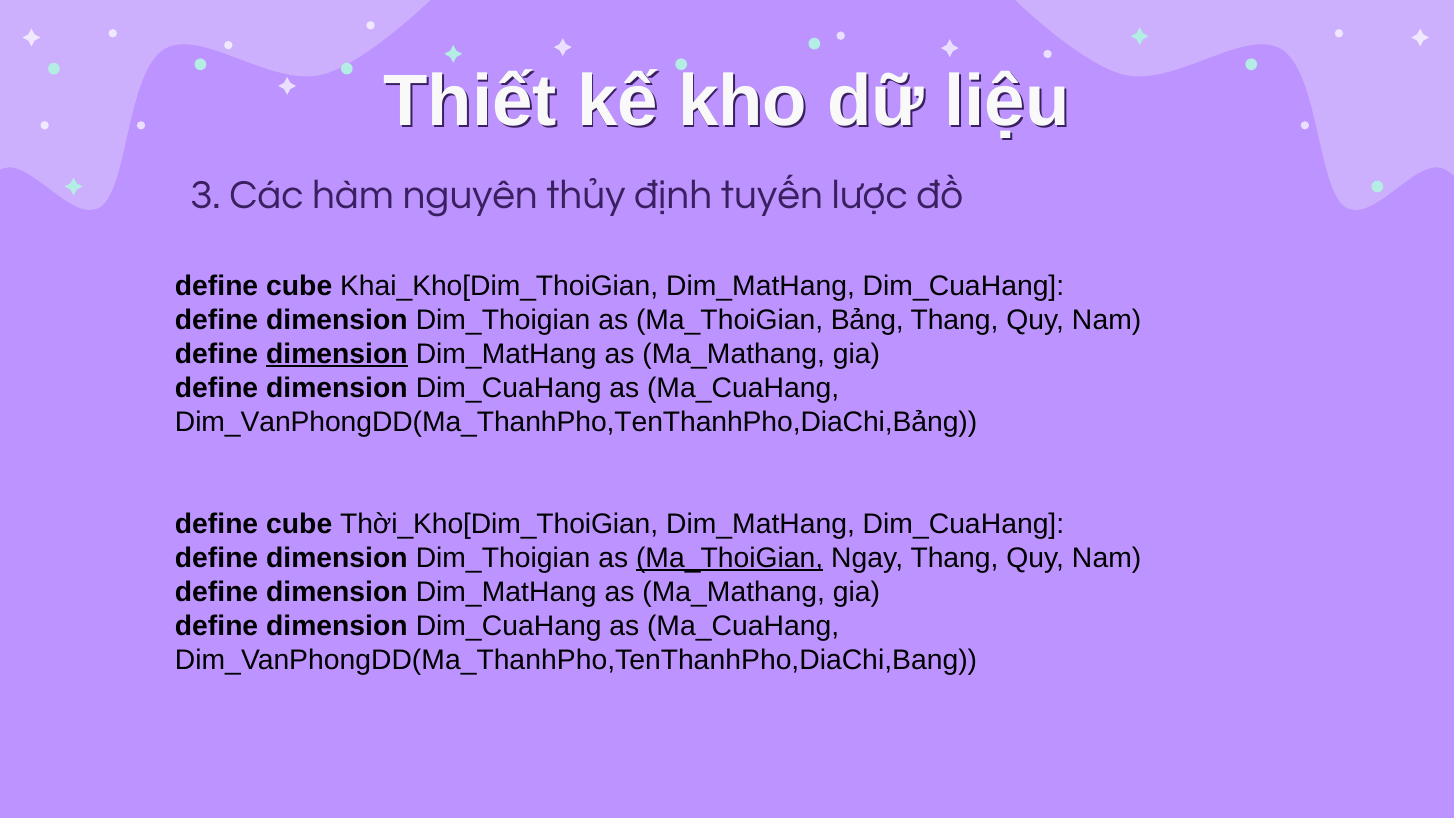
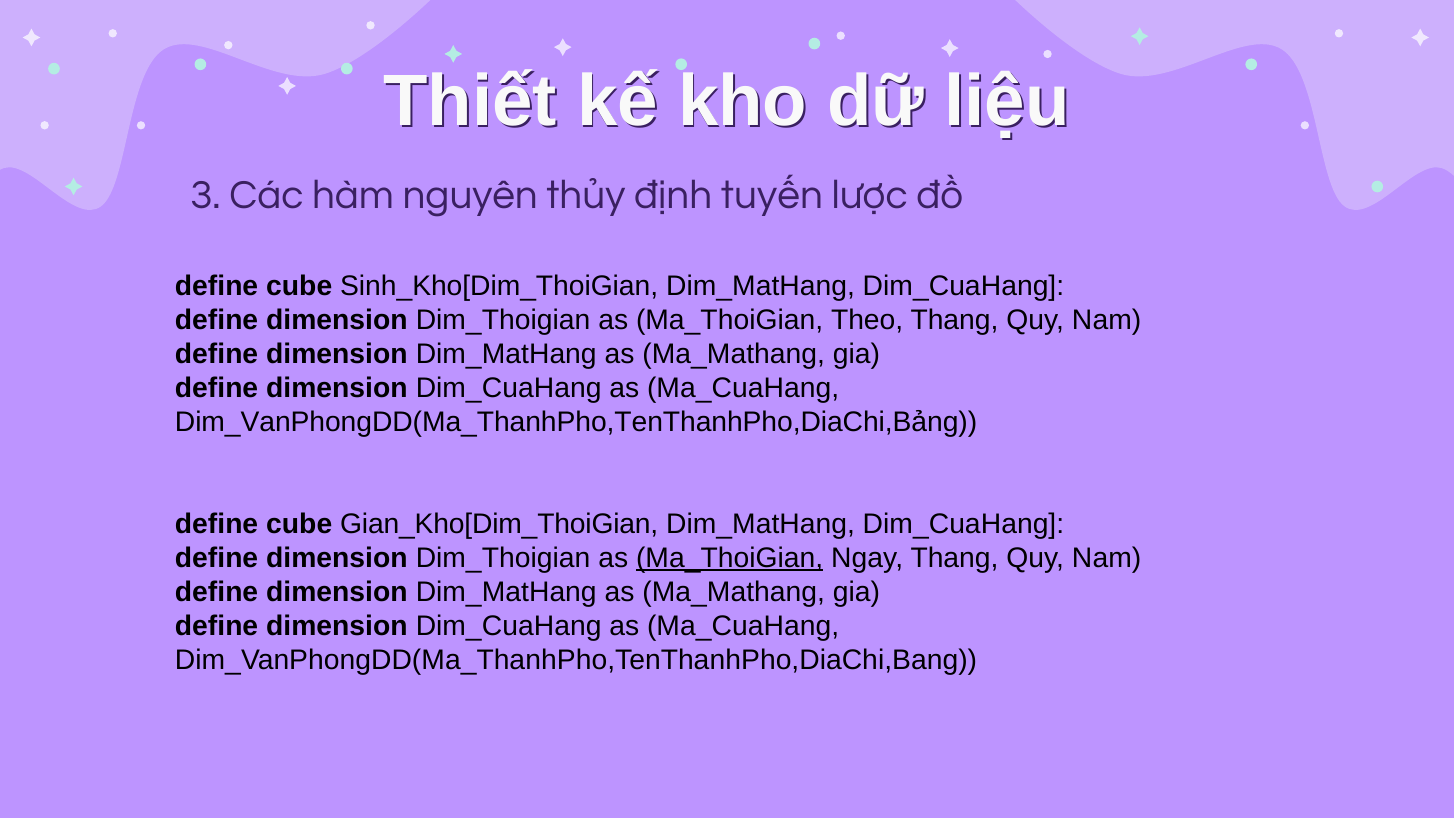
Khai_Kho[Dim_ThoiGian: Khai_Kho[Dim_ThoiGian -> Sinh_Kho[Dim_ThoiGian
Bảng: Bảng -> Theo
dimension at (337, 354) underline: present -> none
Thời_Kho[Dim_ThoiGian: Thời_Kho[Dim_ThoiGian -> Gian_Kho[Dim_ThoiGian
